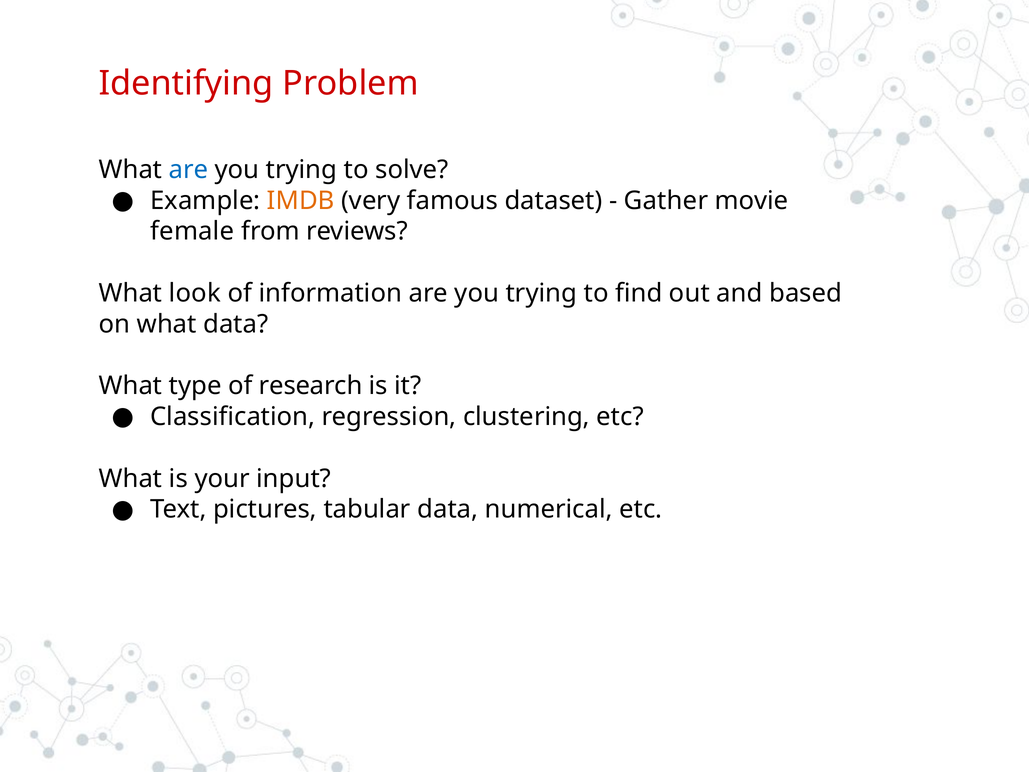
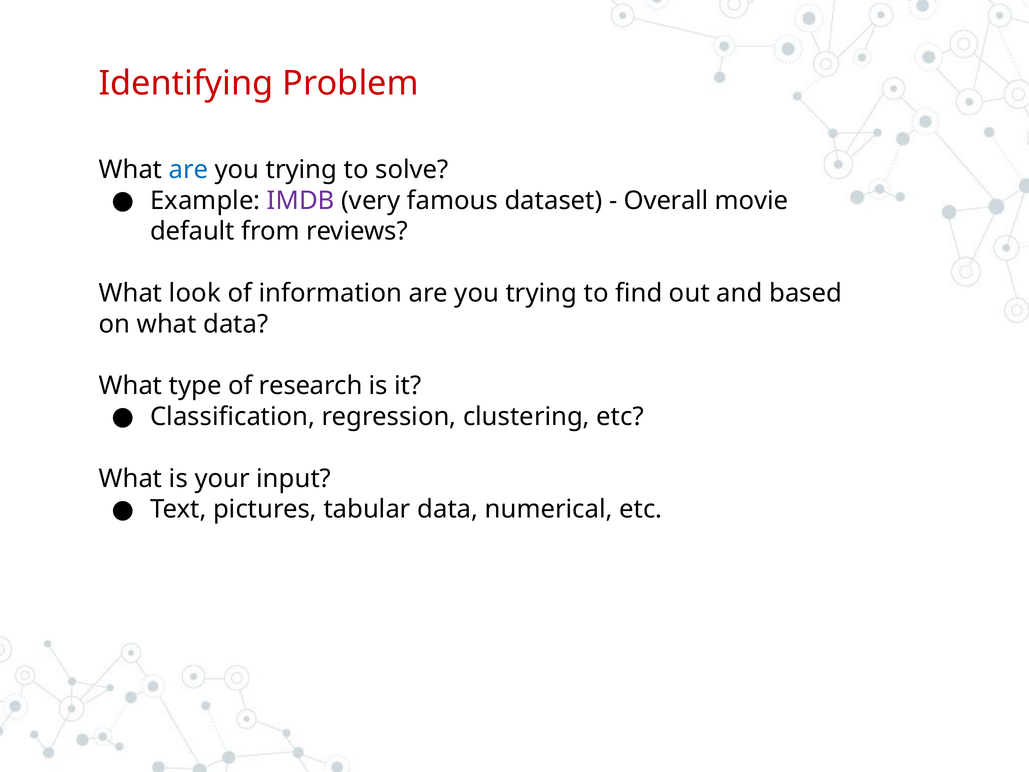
IMDB colour: orange -> purple
Gather: Gather -> Overall
female: female -> default
